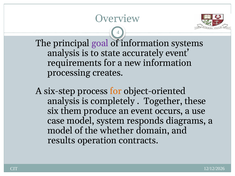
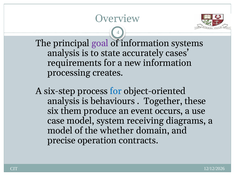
accurately event: event -> cases
for at (116, 91) colour: orange -> blue
completely: completely -> behaviours
responds: responds -> receiving
results: results -> precise
